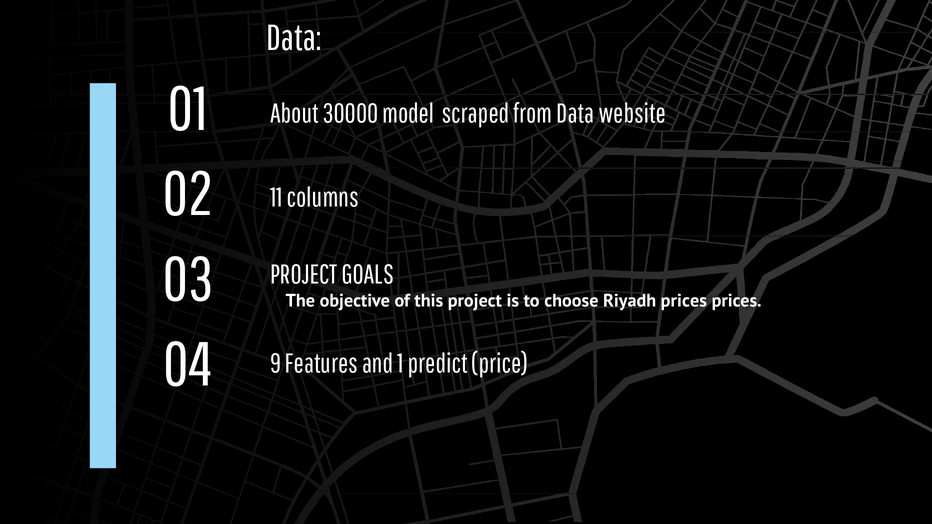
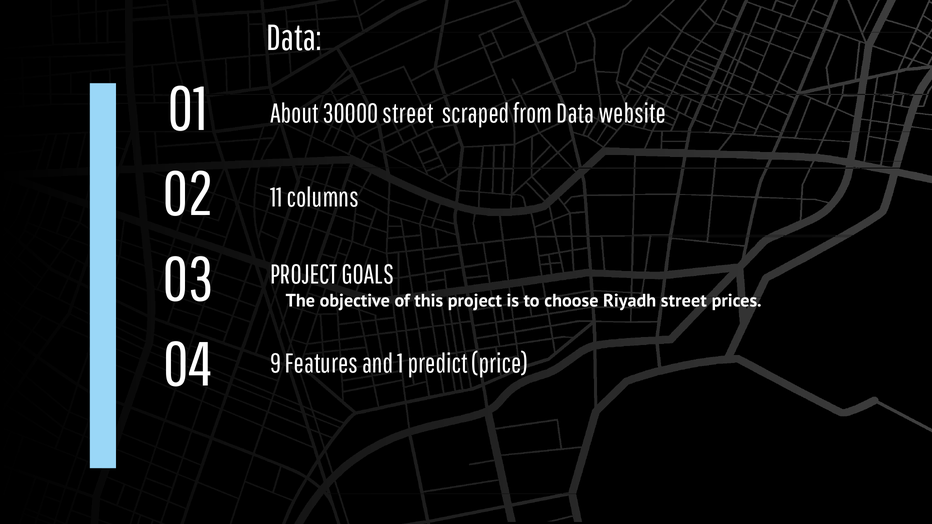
30000 model: model -> street
Riyadh prices: prices -> street
